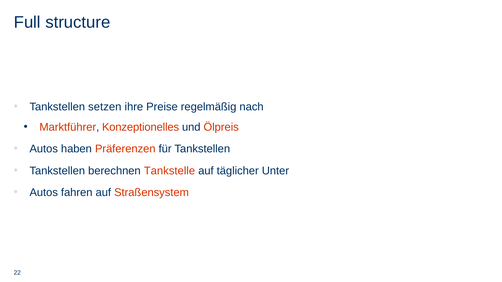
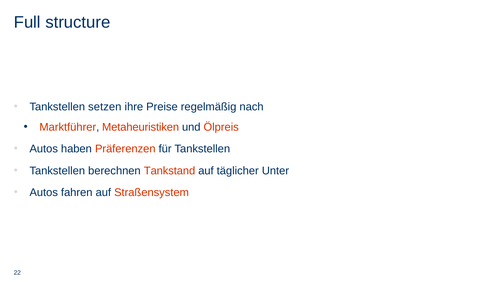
Konzeptionelles: Konzeptionelles -> Metaheuristiken
Tankstelle: Tankstelle -> Tankstand
